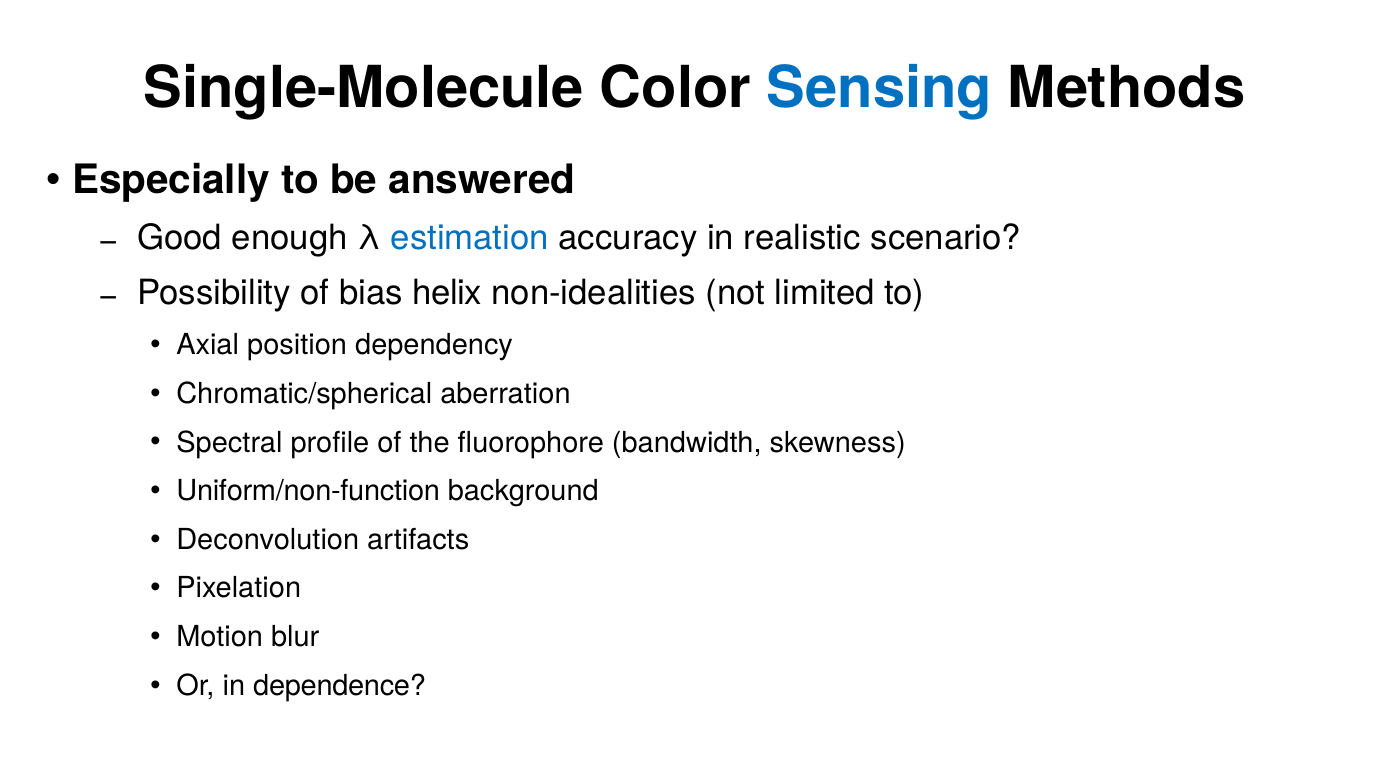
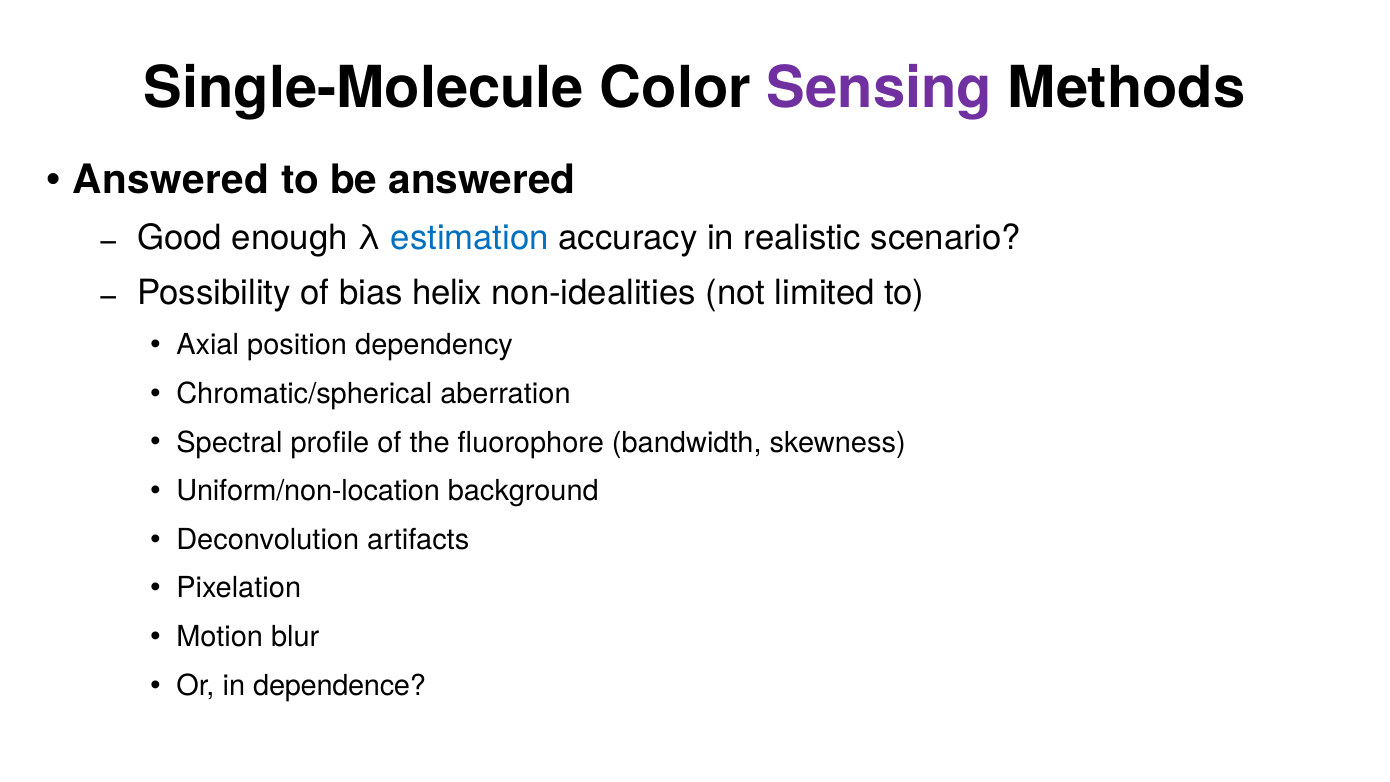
Sensing colour: blue -> purple
Especially at (171, 180): Especially -> Answered
Uniform/non-function: Uniform/non-function -> Uniform/non-location
